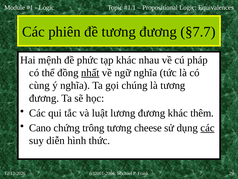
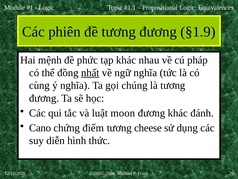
§7.7: §7.7 -> §1.9
lương: lương -> moon
thêm: thêm -> đánh
trông: trông -> điểm
các at (208, 128) underline: present -> none
